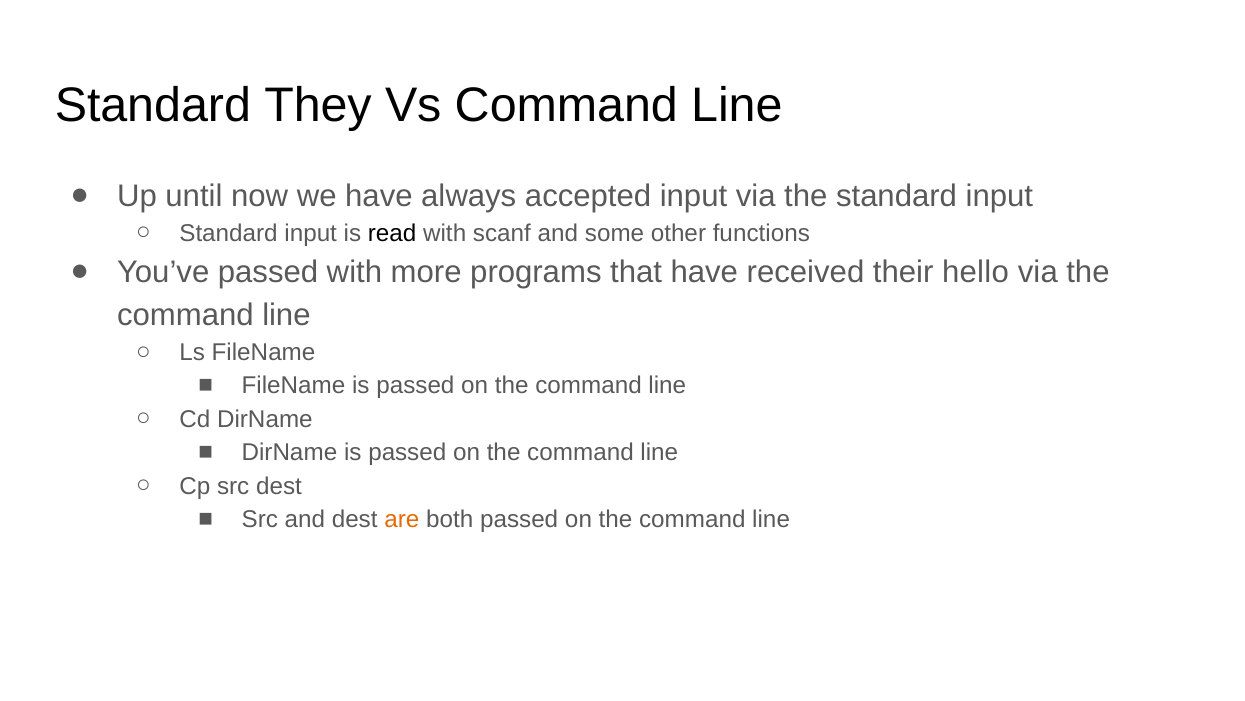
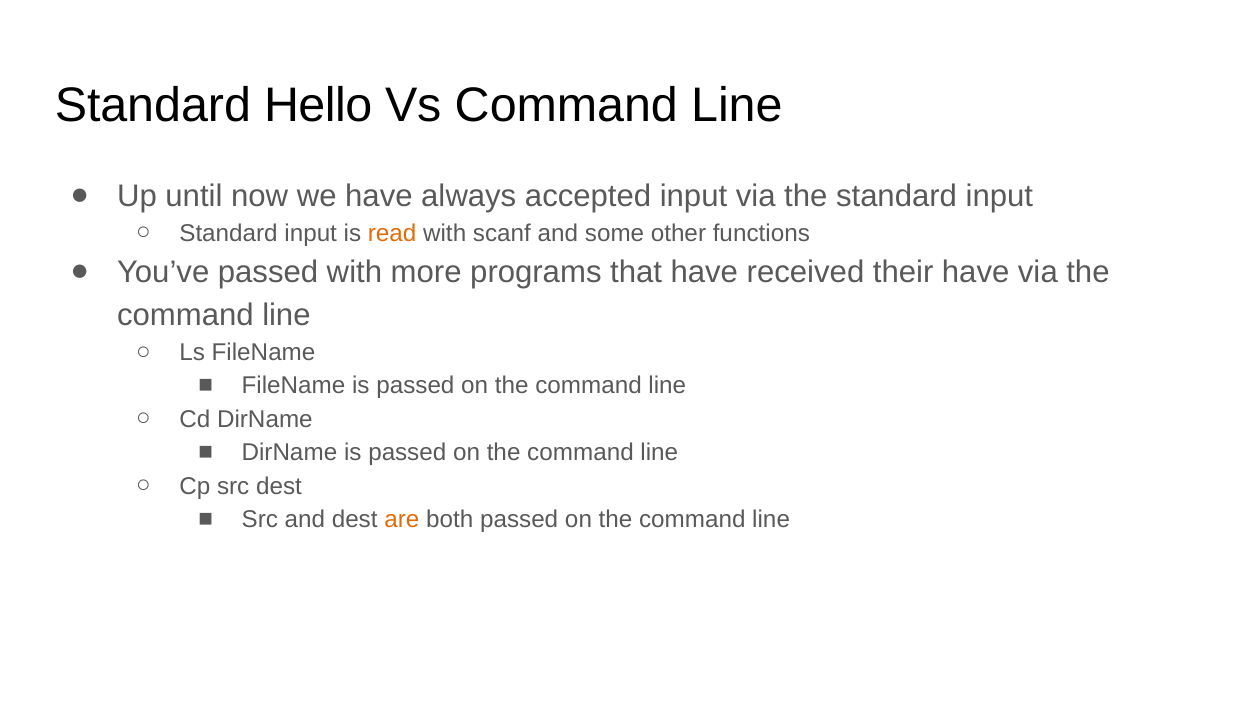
They: They -> Hello
read colour: black -> orange
their hello: hello -> have
